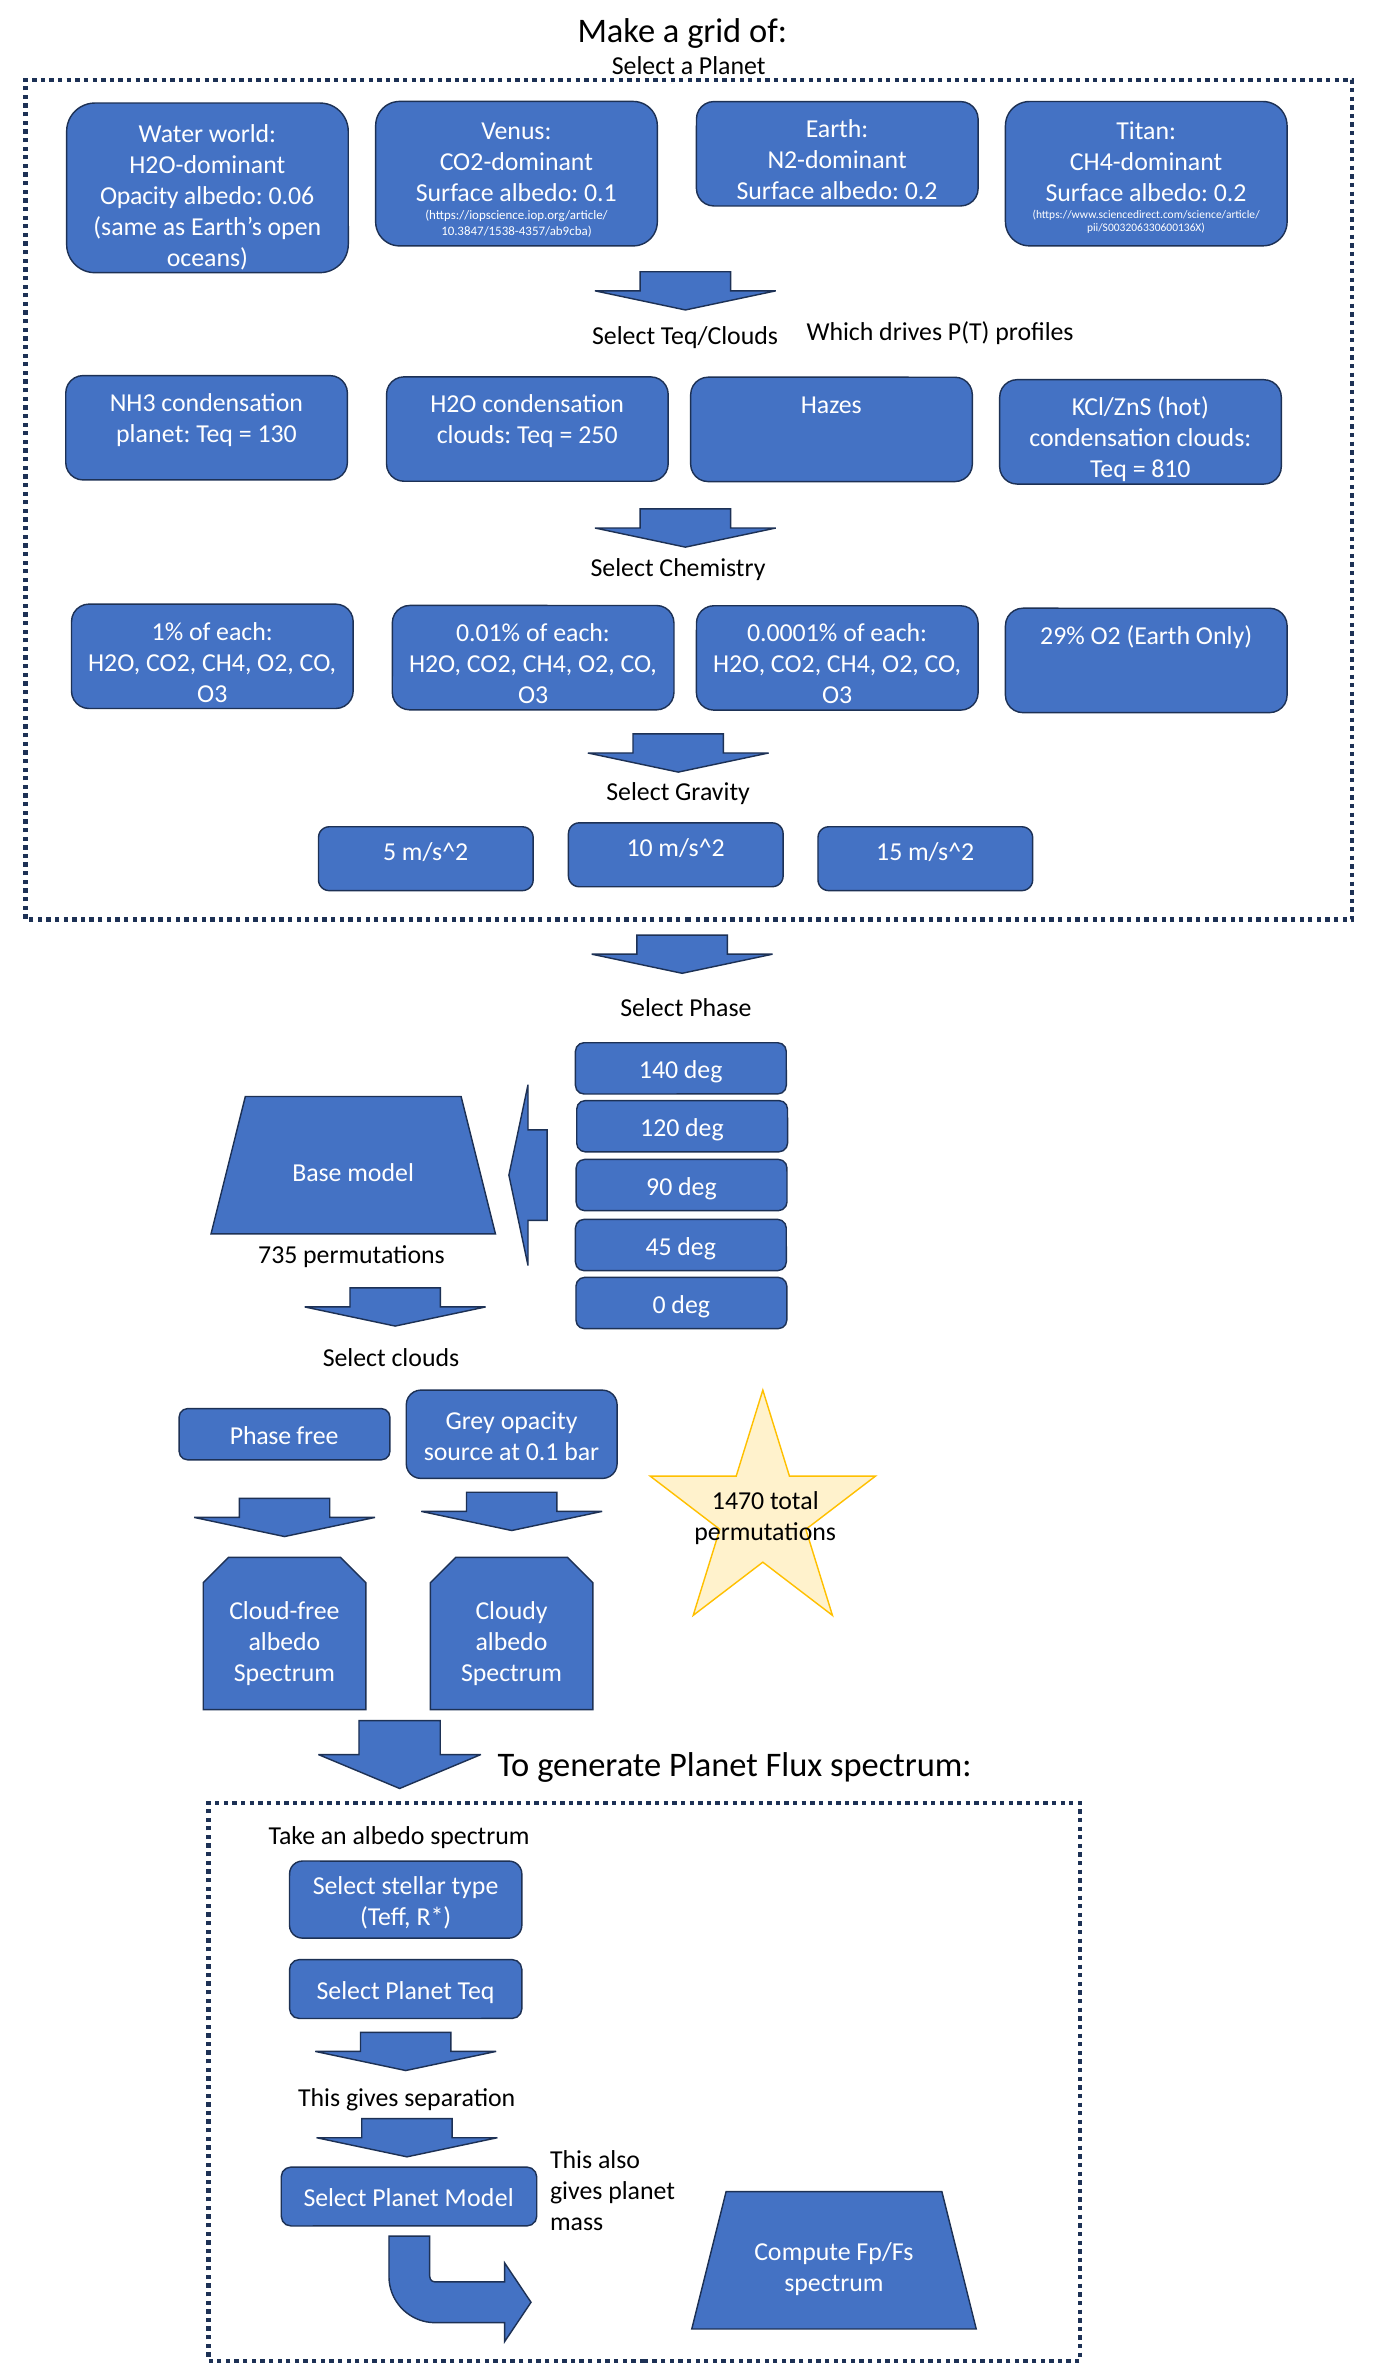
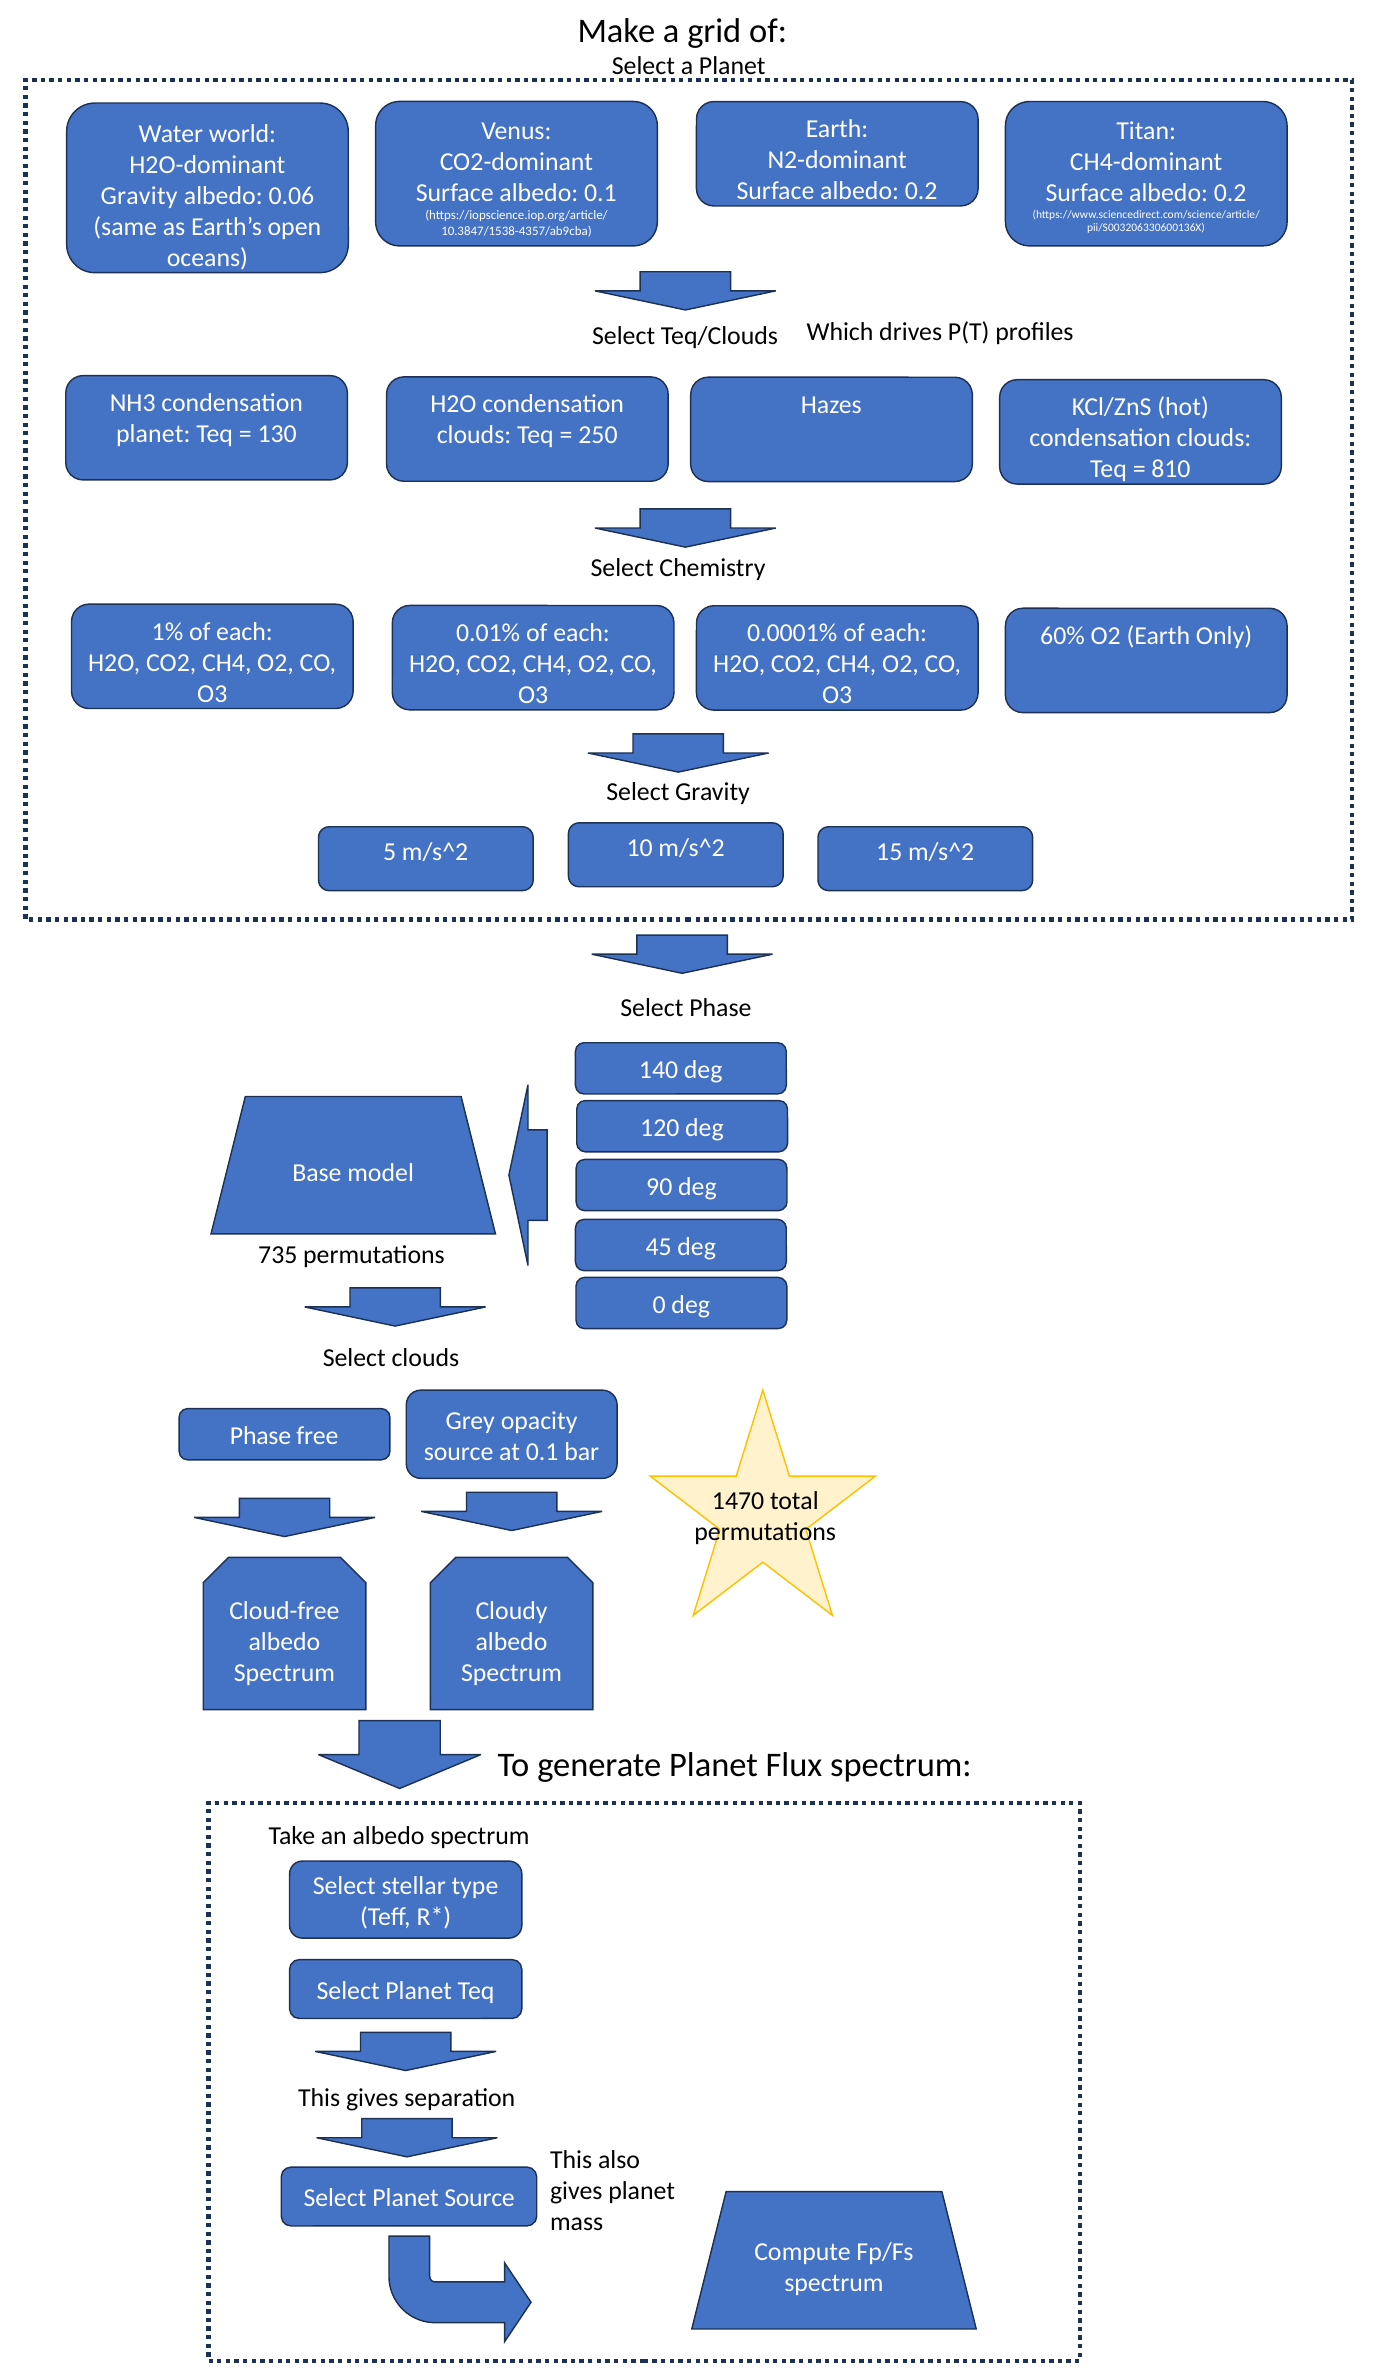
Opacity at (139, 196): Opacity -> Gravity
29%: 29% -> 60%
Planet Model: Model -> Source
